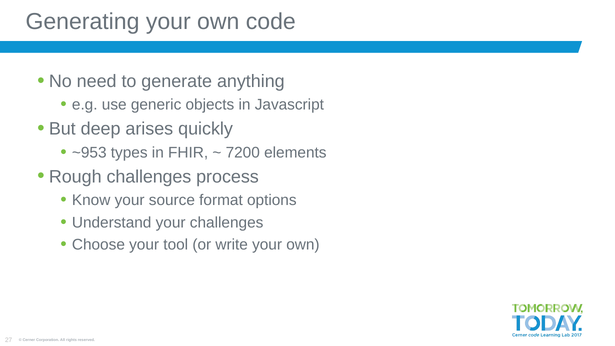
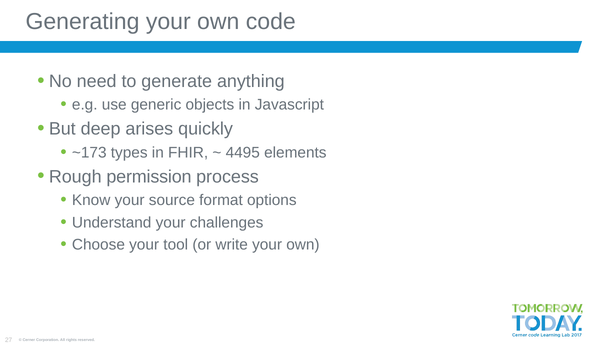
~953: ~953 -> ~173
7200: 7200 -> 4495
Rough challenges: challenges -> permission
